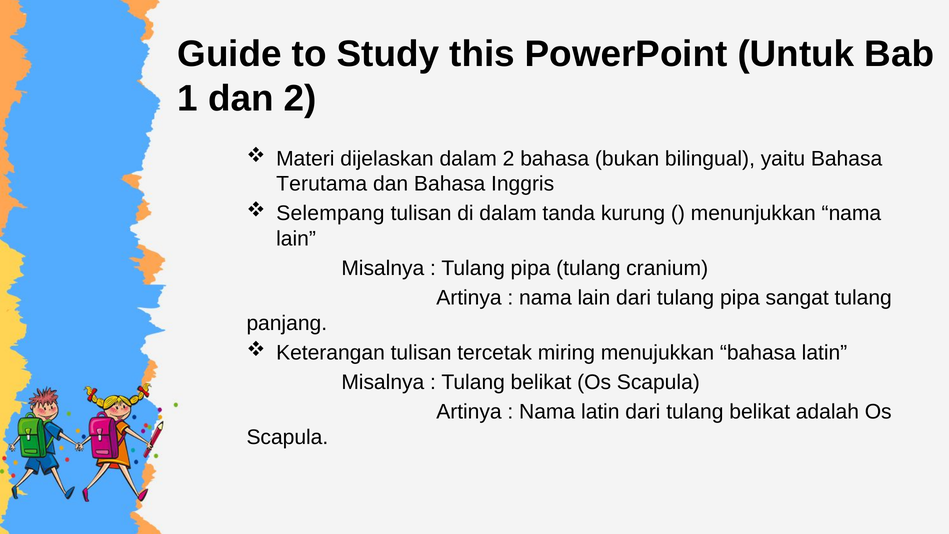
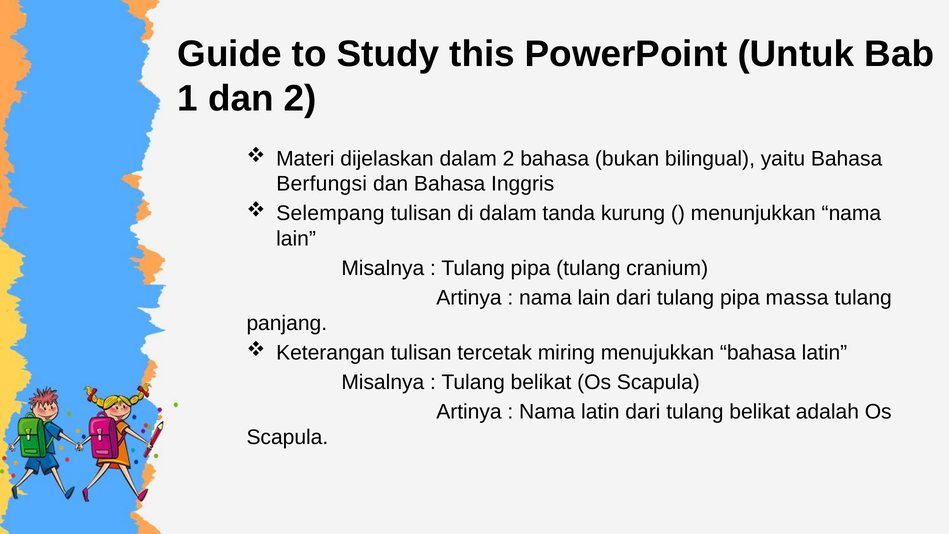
Terutama: Terutama -> Berfungsi
sangat: sangat -> massa
